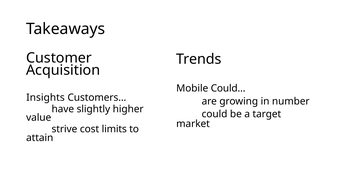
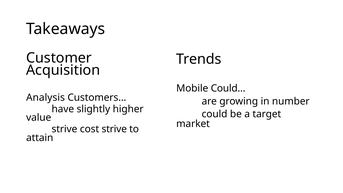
Insights: Insights -> Analysis
cost limits: limits -> strive
